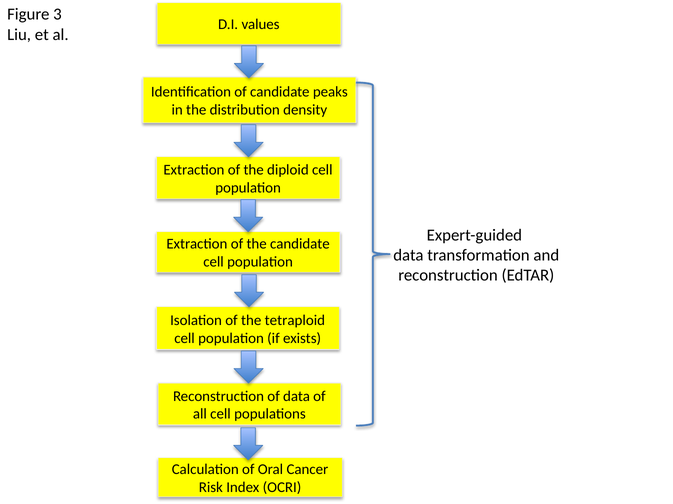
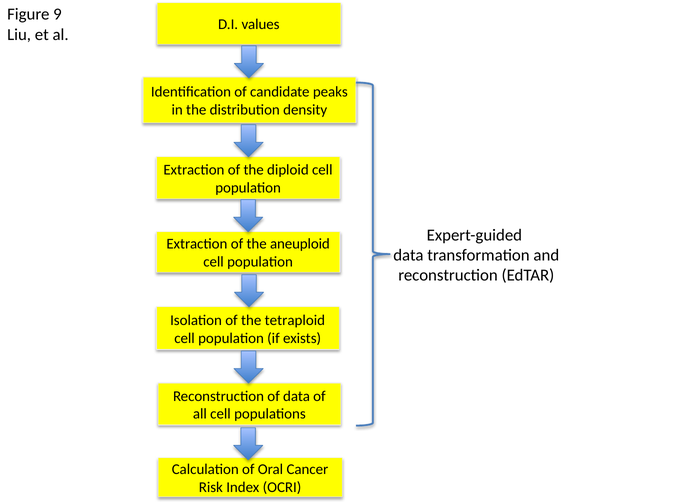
3: 3 -> 9
the candidate: candidate -> aneuploid
